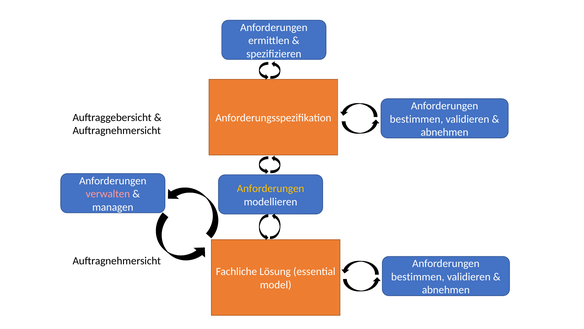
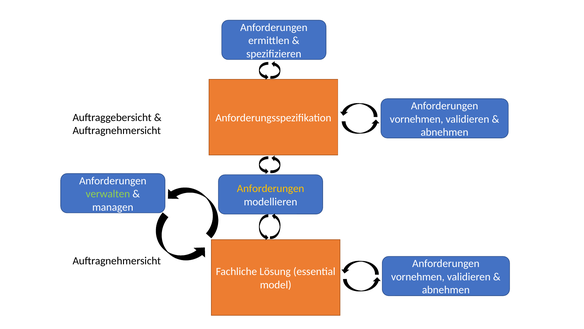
bestimmen at (416, 119): bestimmen -> vornehmen
verwalten colour: pink -> light green
bestimmen at (418, 276): bestimmen -> vornehmen
